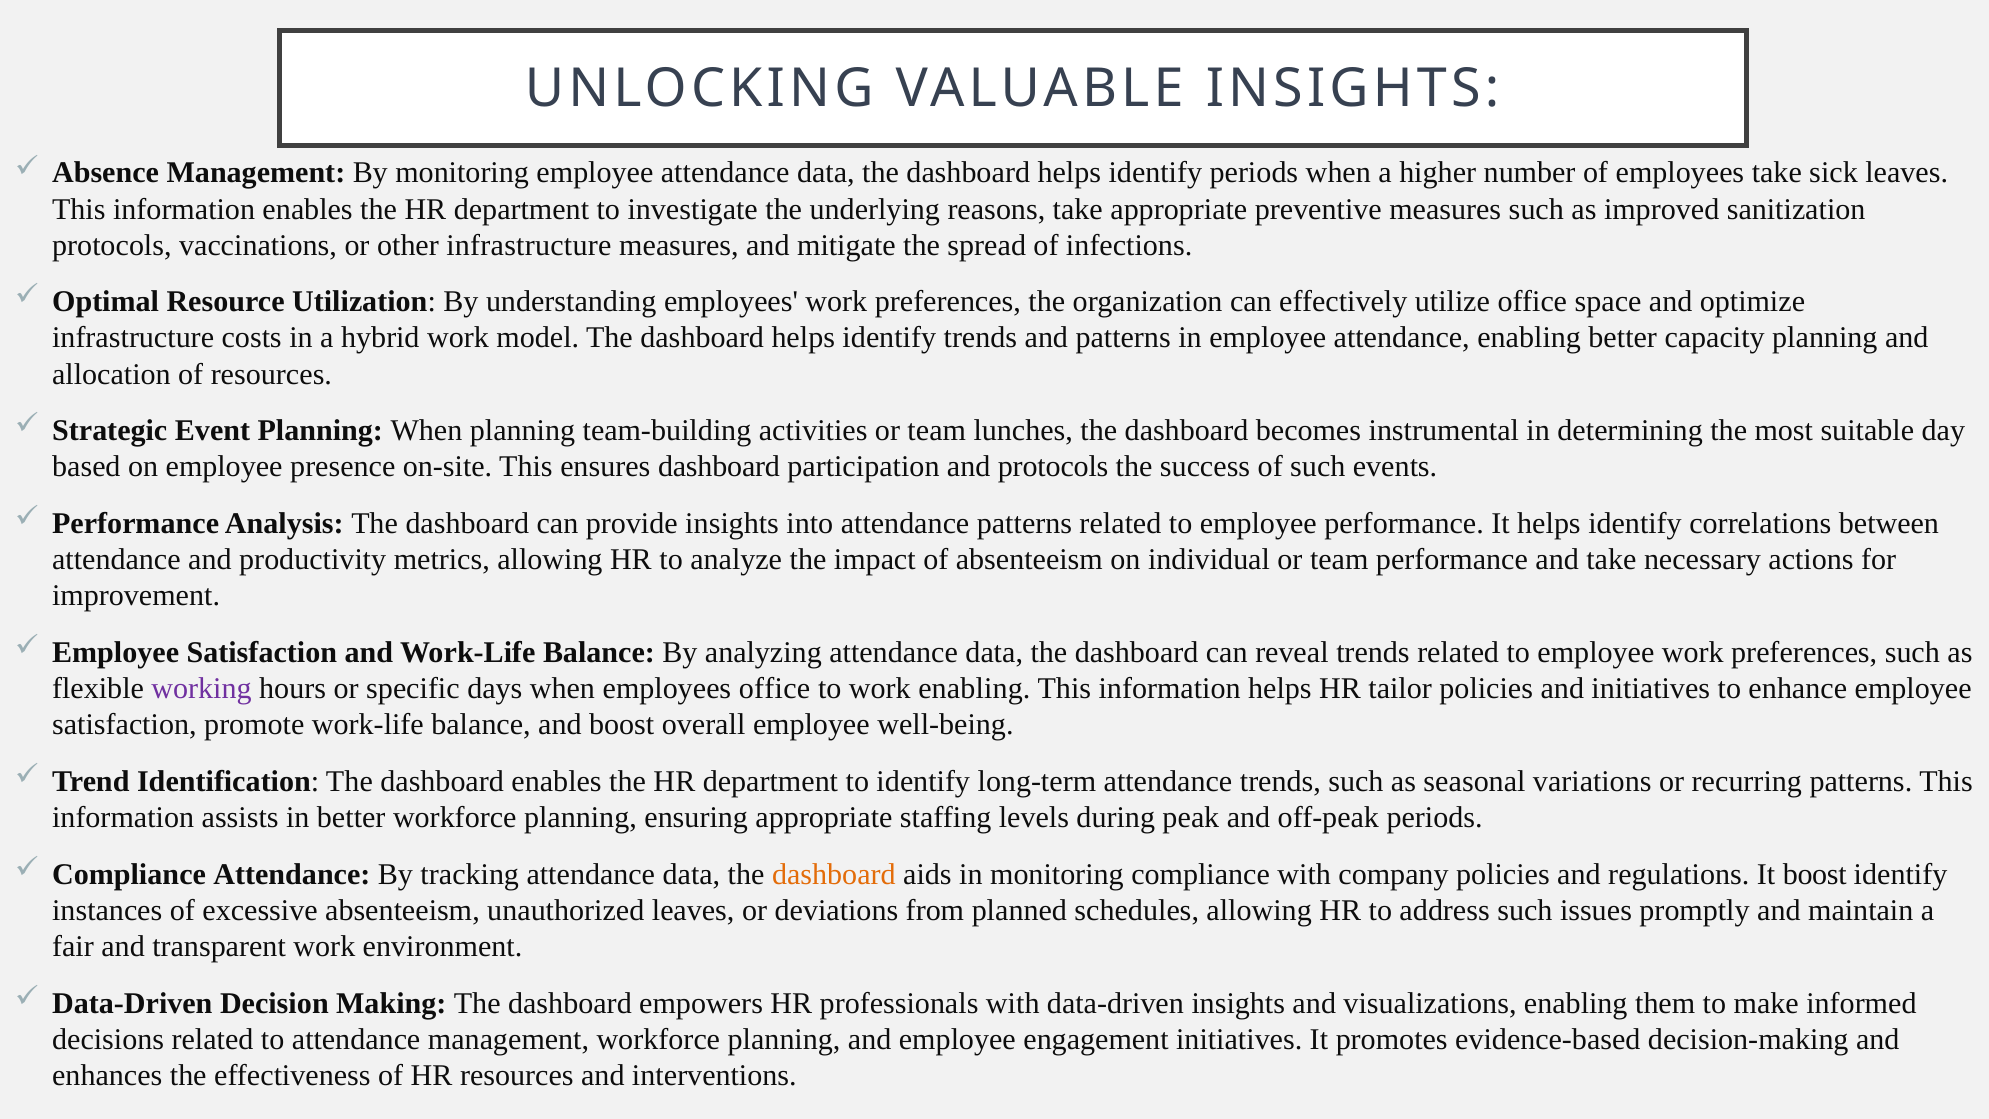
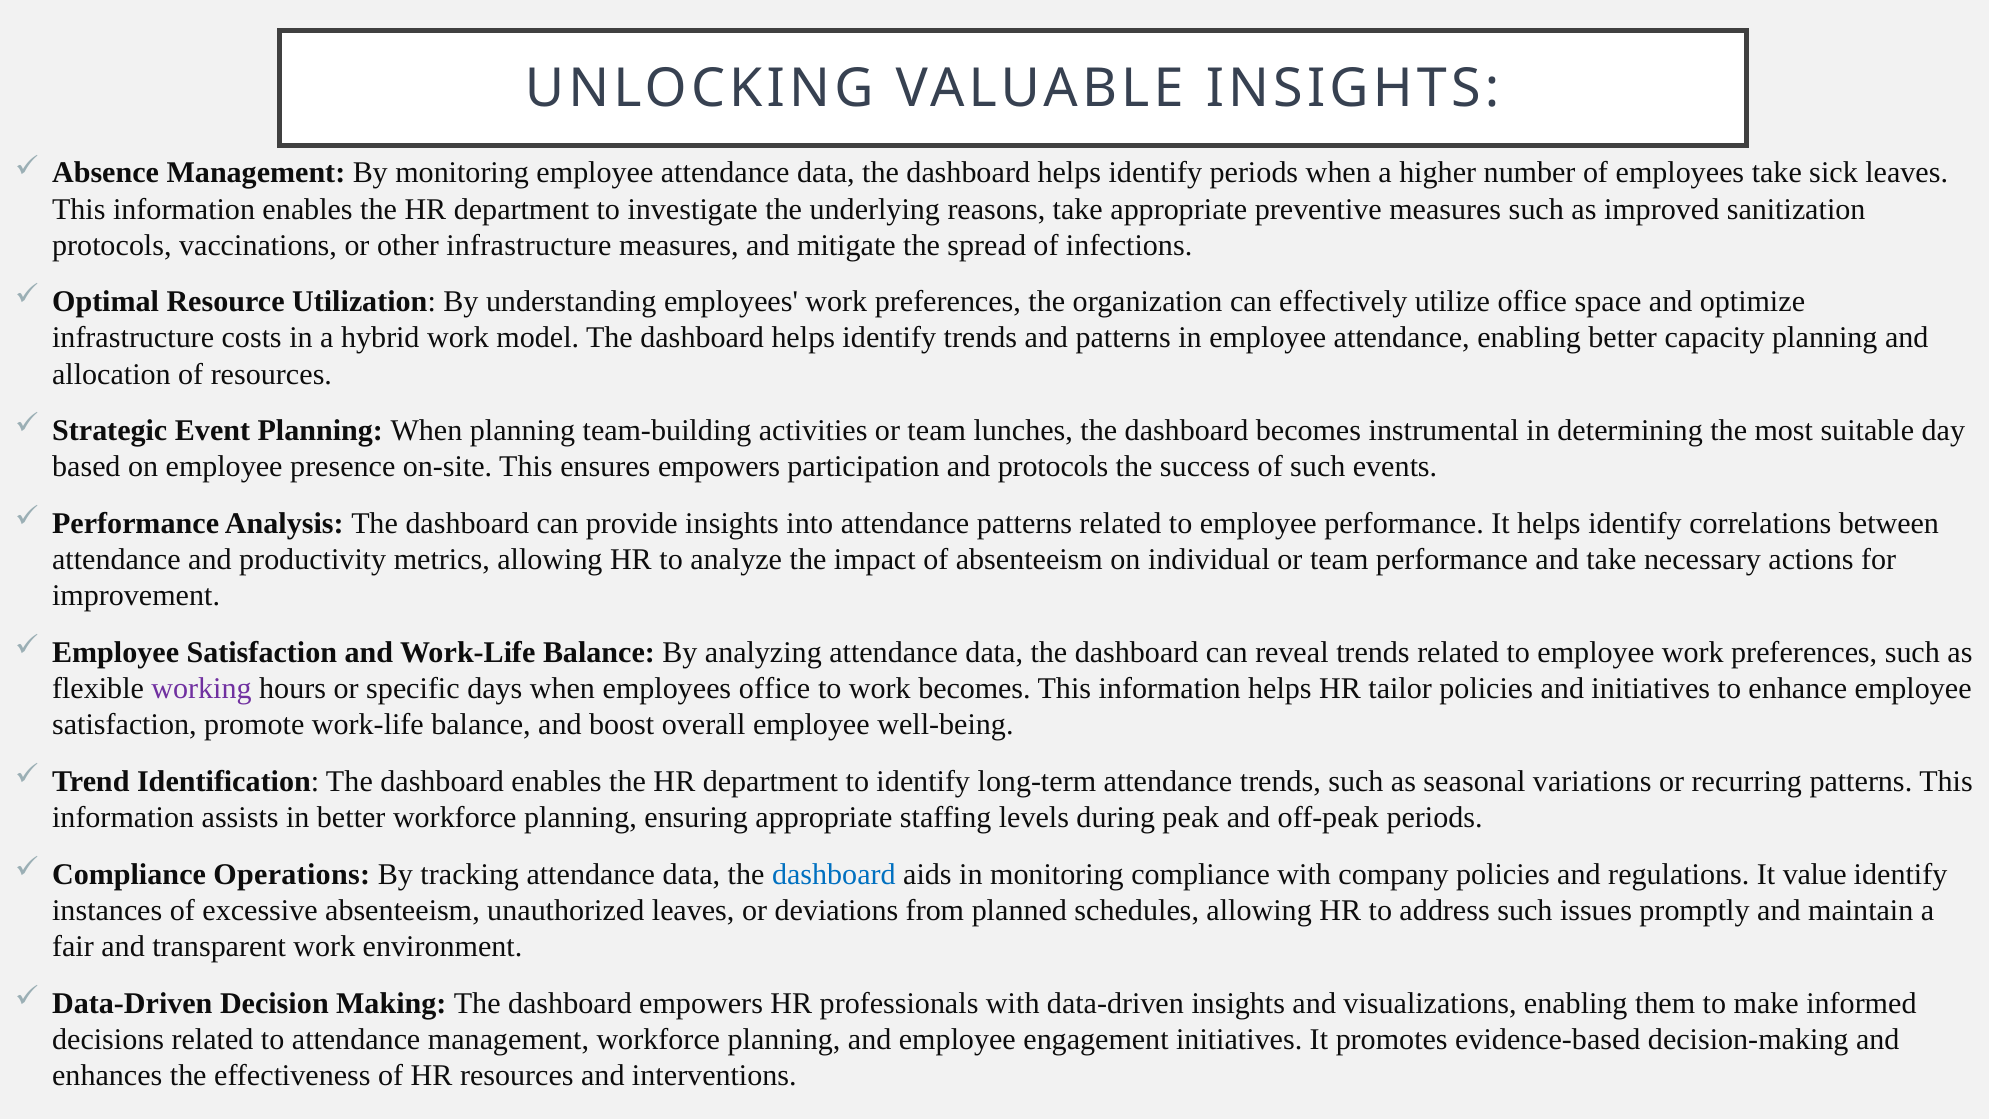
ensures dashboard: dashboard -> empowers
work enabling: enabling -> becomes
Compliance Attendance: Attendance -> Operations
dashboard at (834, 874) colour: orange -> blue
It boost: boost -> value
